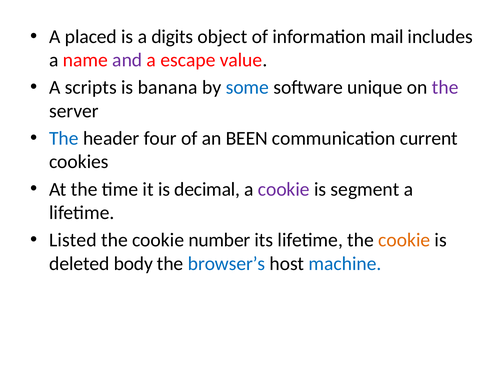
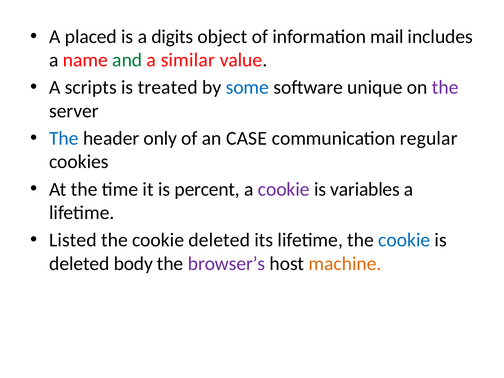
and colour: purple -> green
escape: escape -> similar
banana: banana -> treated
four: four -> only
BEEN: BEEN -> CASE
current: current -> regular
decimal: decimal -> percent
segment: segment -> variables
cookie number: number -> deleted
cookie at (404, 240) colour: orange -> blue
browser’s colour: blue -> purple
machine colour: blue -> orange
